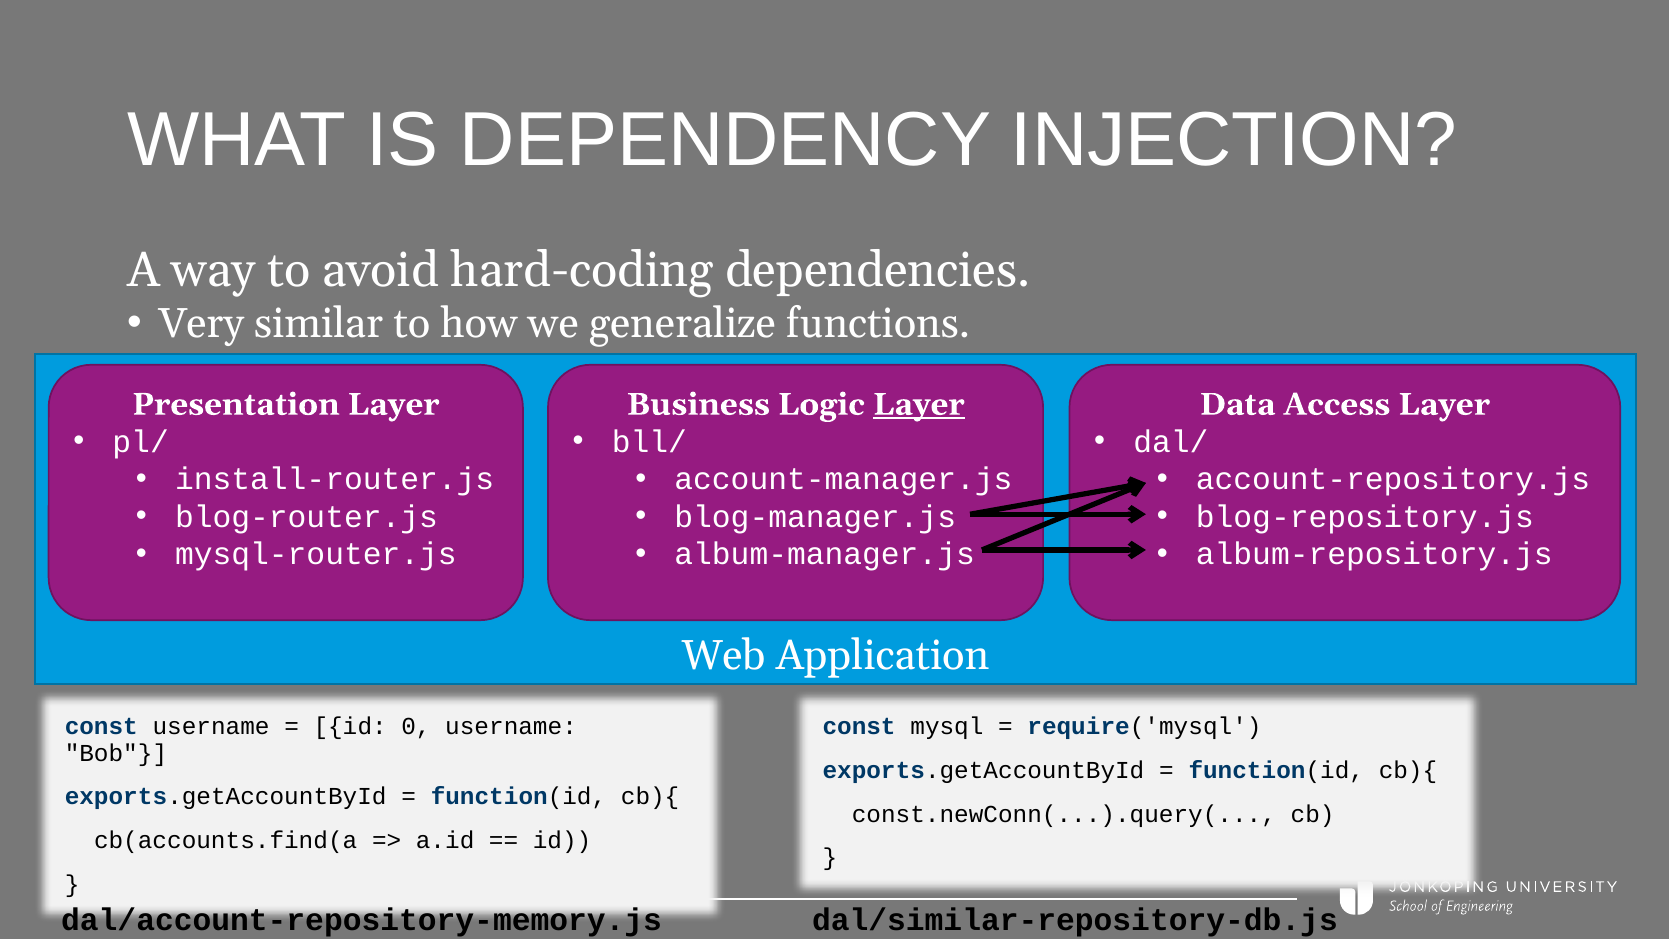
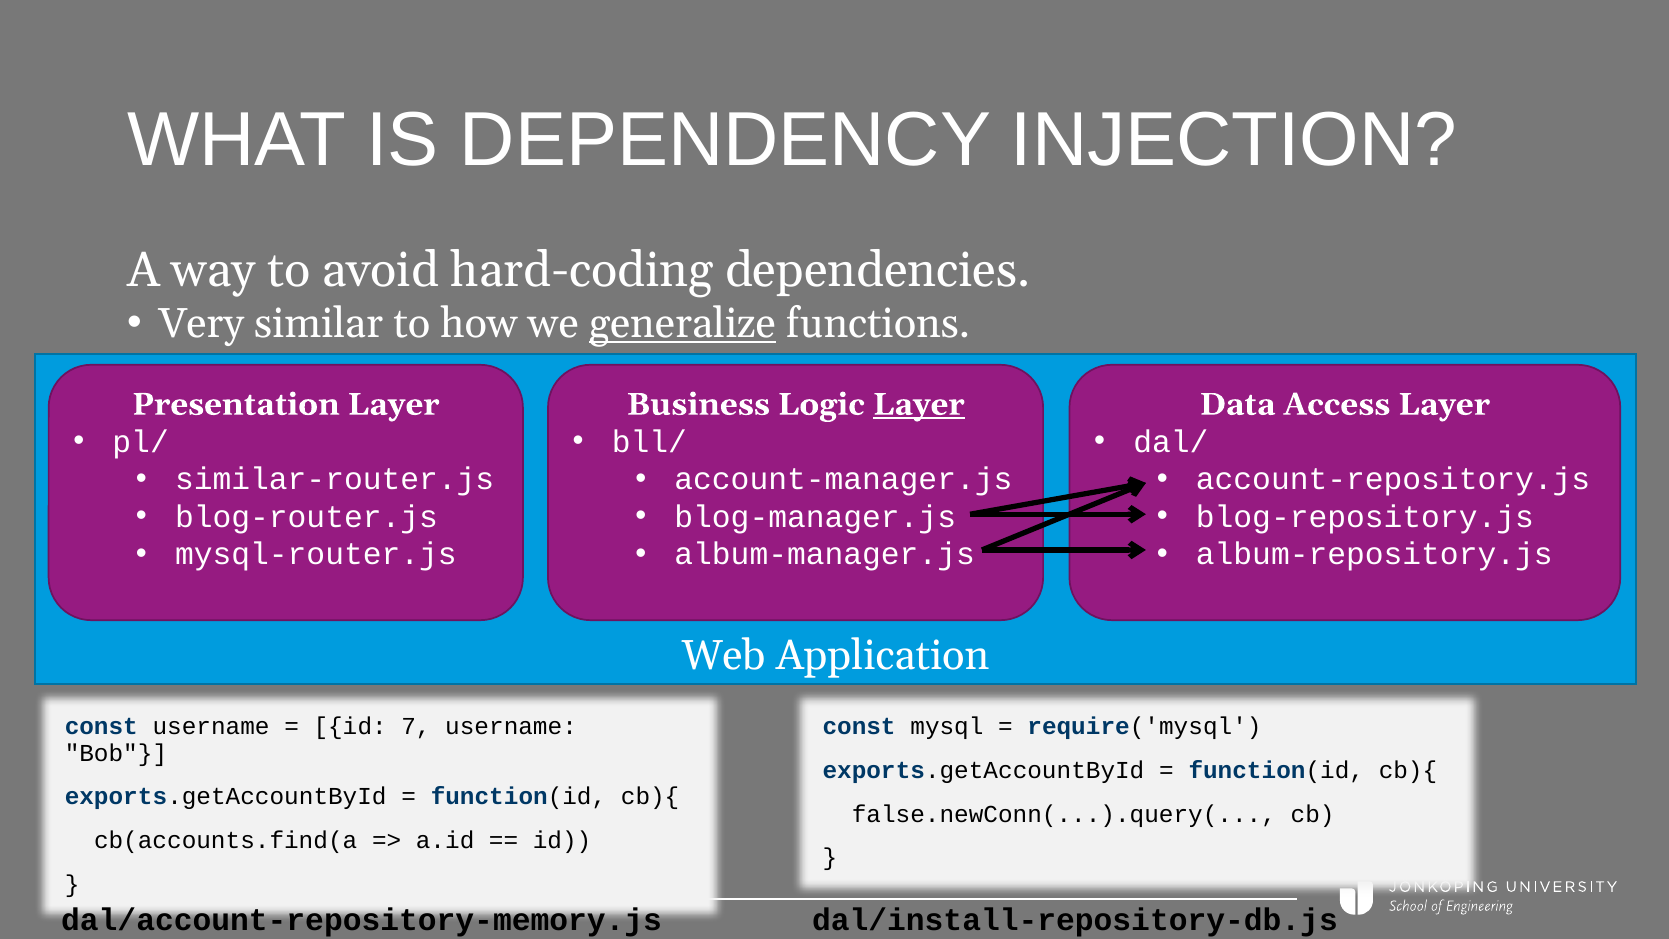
generalize underline: none -> present
install-router.js: install-router.js -> similar-router.js
0: 0 -> 7
const.newConn(...).query(: const.newConn(...).query( -> false.newConn(...).query(
dal/similar-repository-db.js: dal/similar-repository-db.js -> dal/install-repository-db.js
